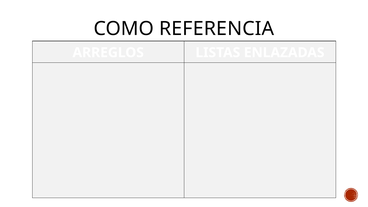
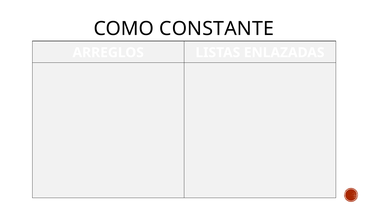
REFERENCIA: REFERENCIA -> CONSTANTE
